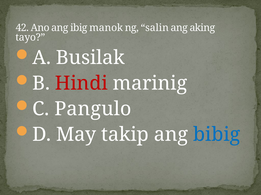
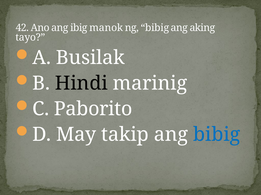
ng salin: salin -> bibig
Hindi colour: red -> black
Pangulo: Pangulo -> Paborito
